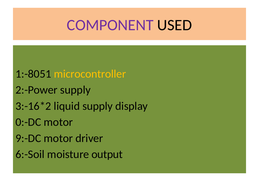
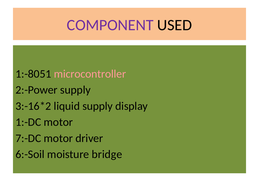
microcontroller colour: yellow -> pink
0:-DC: 0:-DC -> 1:-DC
9:-DC: 9:-DC -> 7:-DC
output: output -> bridge
